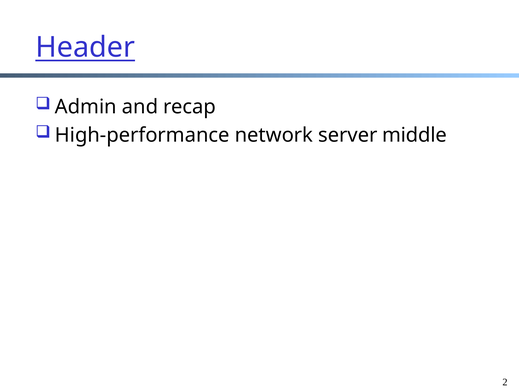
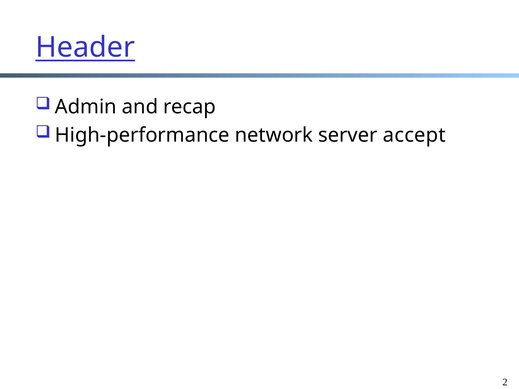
middle: middle -> accept
